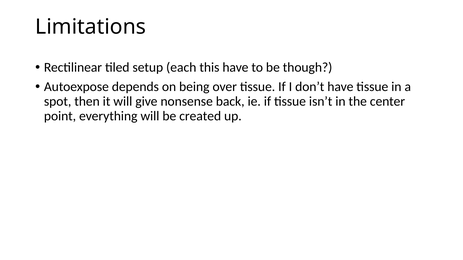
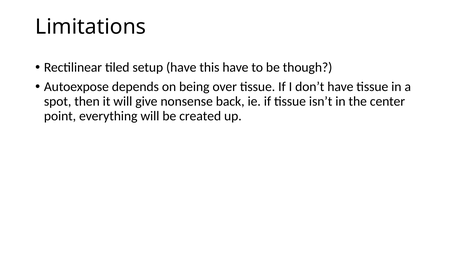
setup each: each -> have
